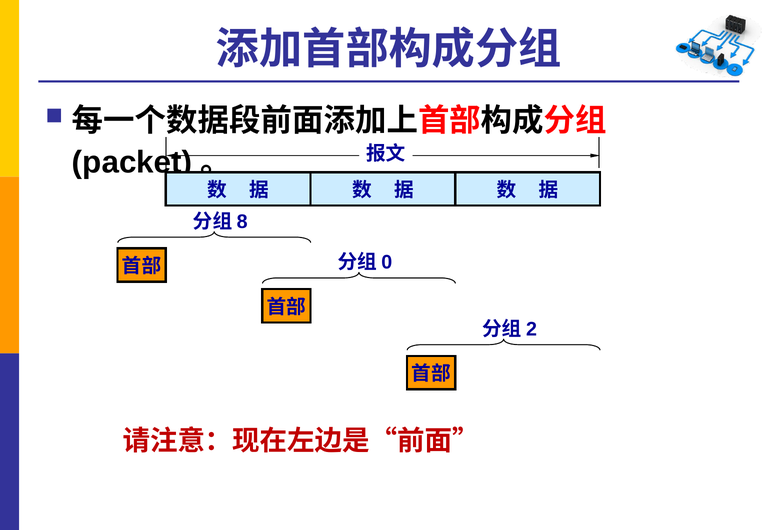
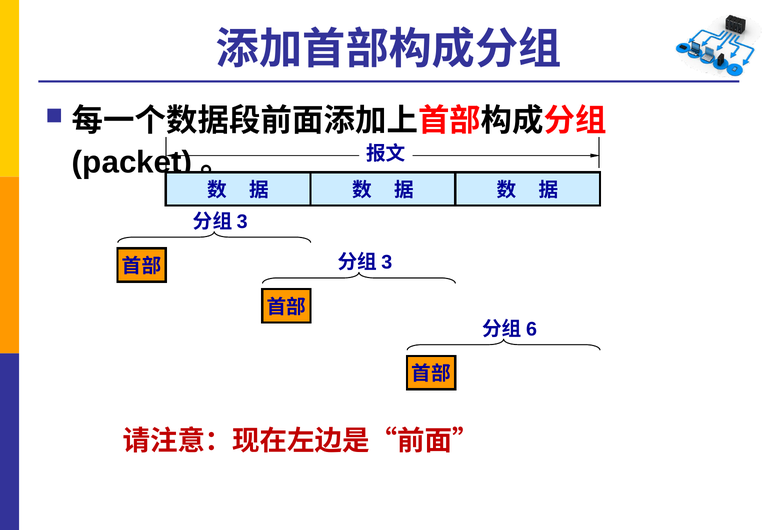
8 at (242, 222): 8 -> 3
0 at (387, 263): 0 -> 3
2: 2 -> 6
